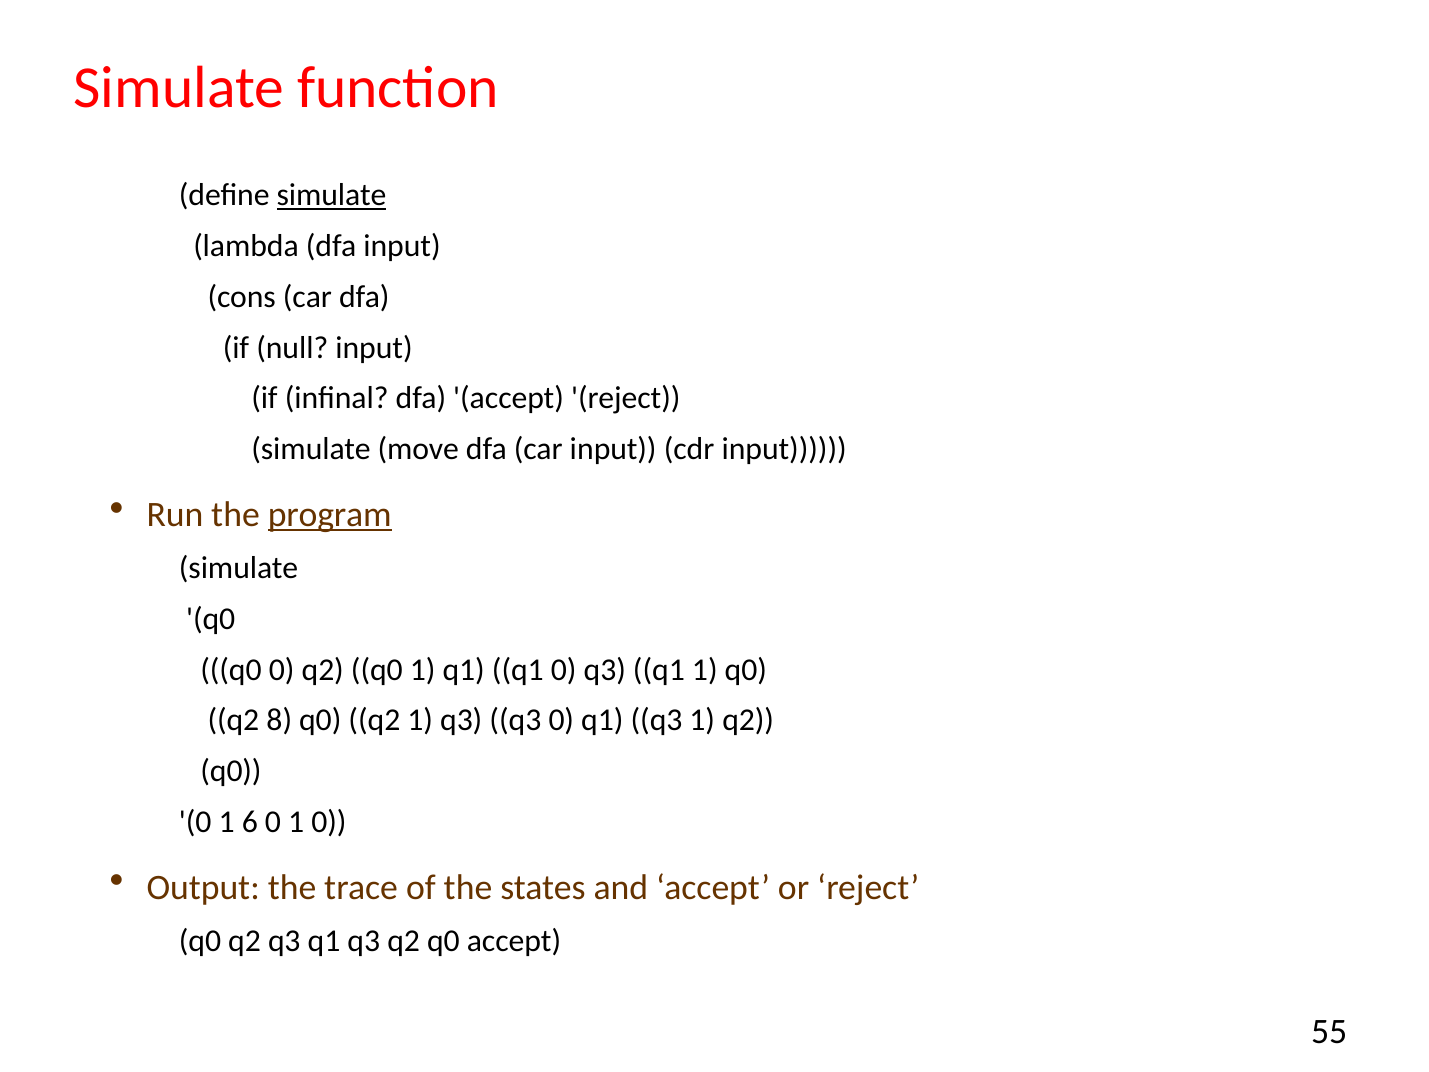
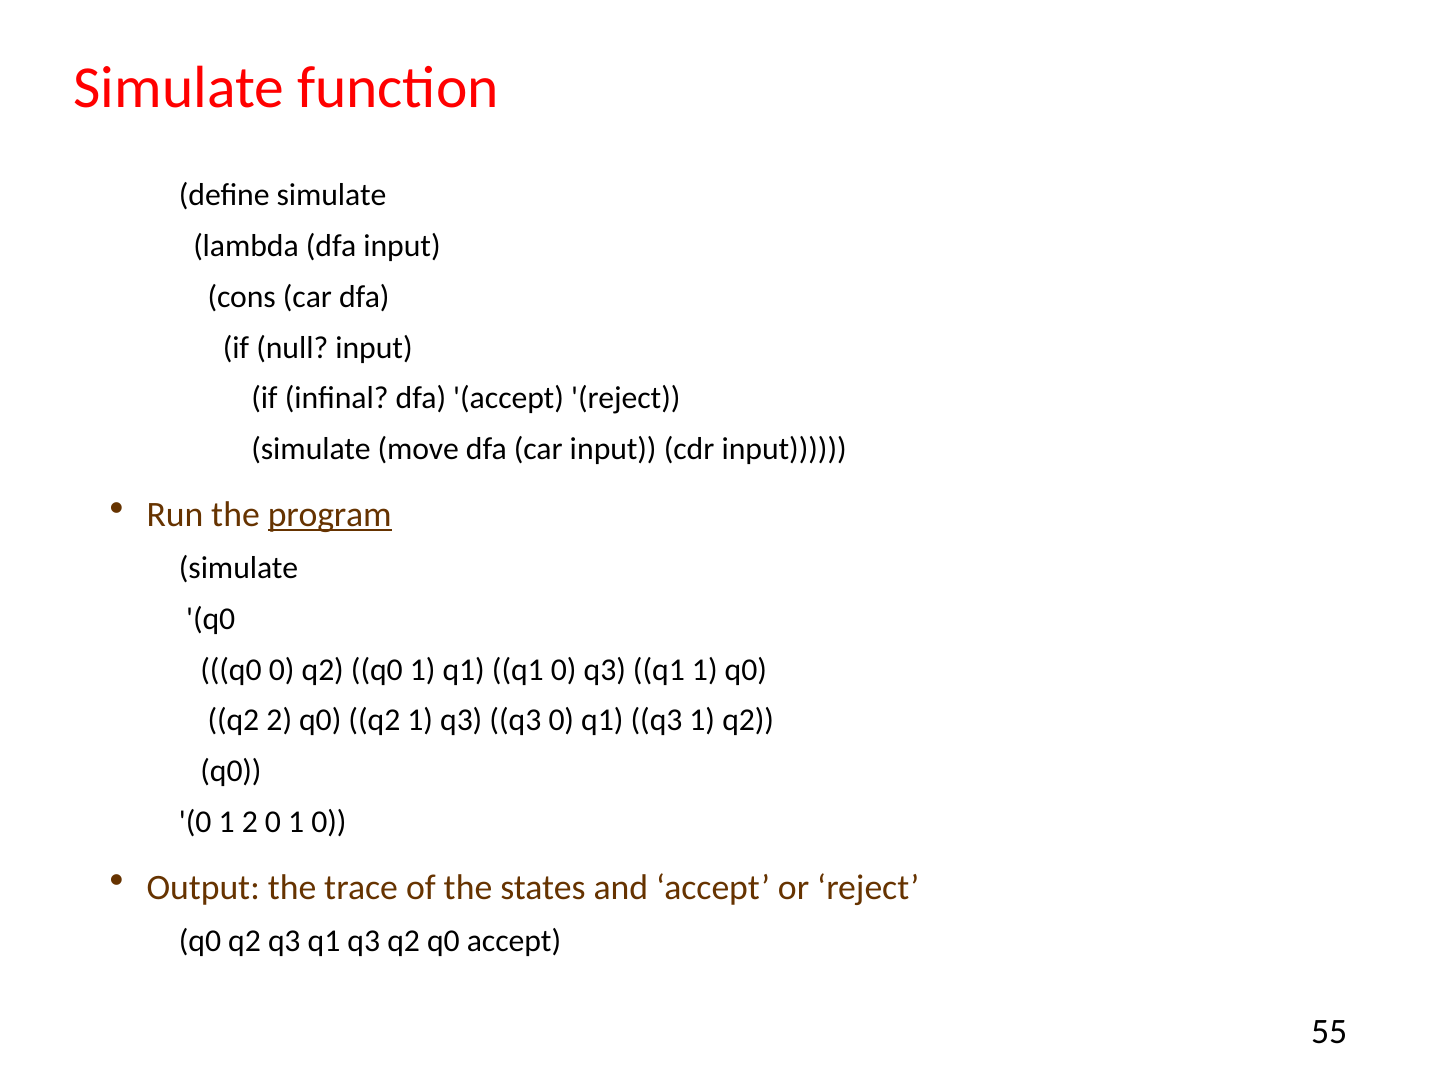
simulate at (332, 195) underline: present -> none
q2 8: 8 -> 2
1 6: 6 -> 2
